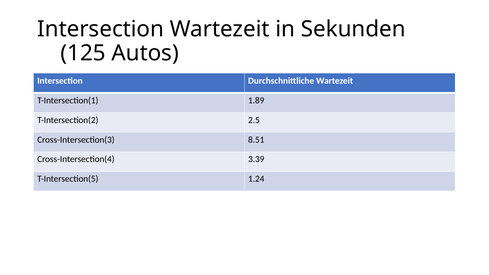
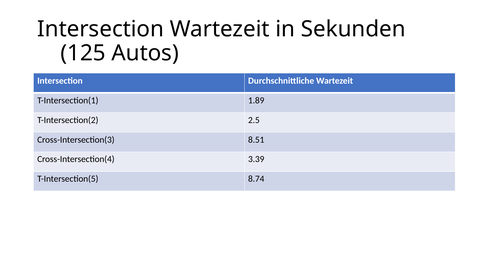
1.24: 1.24 -> 8.74
